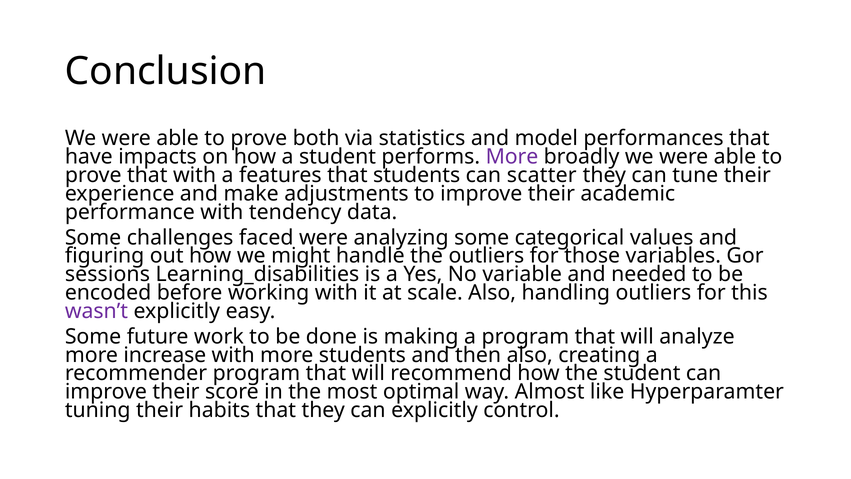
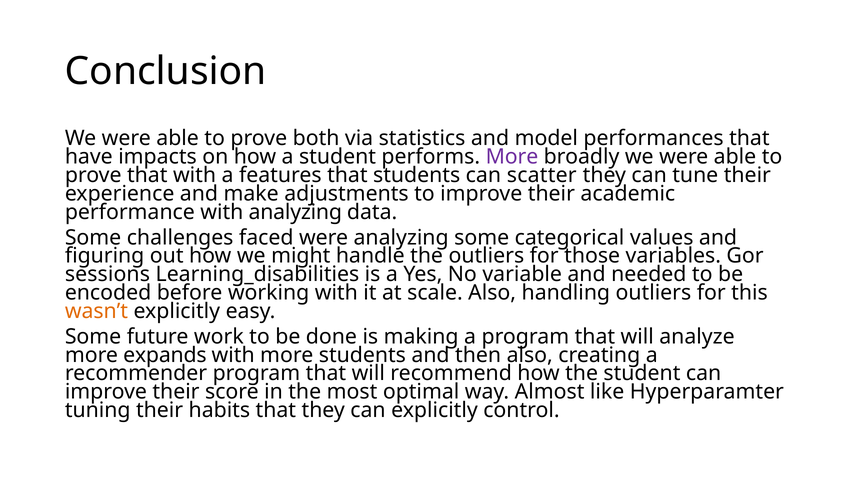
with tendency: tendency -> analyzing
wasn’t colour: purple -> orange
increase: increase -> expands
